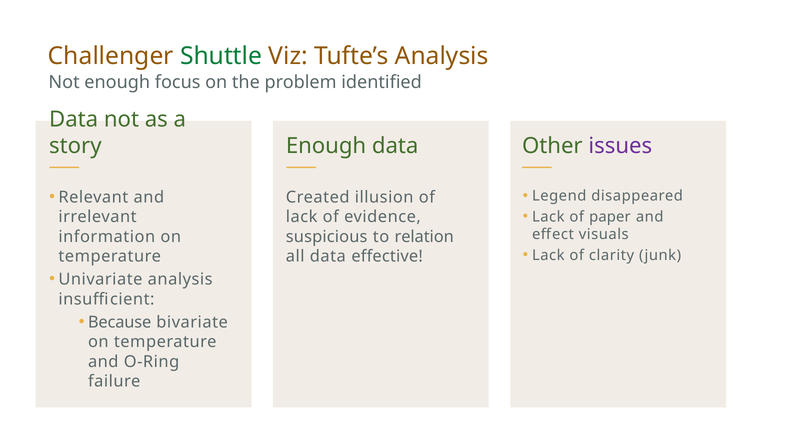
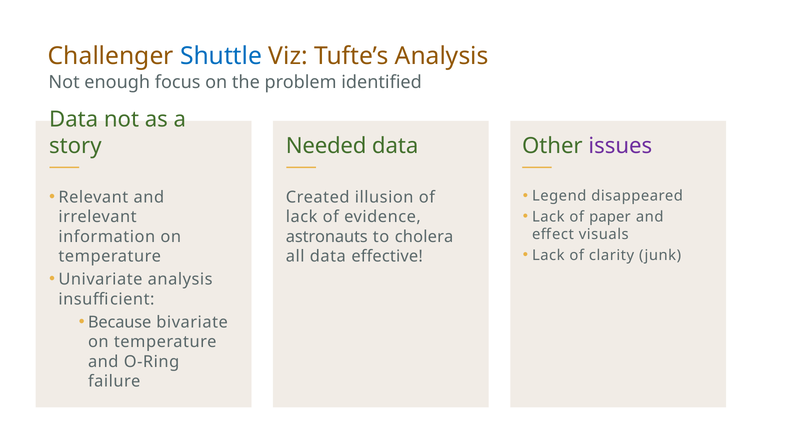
Shuttle colour: green -> blue
Enough at (326, 146): Enough -> Needed
suspicious: suspicious -> astronauts
relation: relation -> cholera
